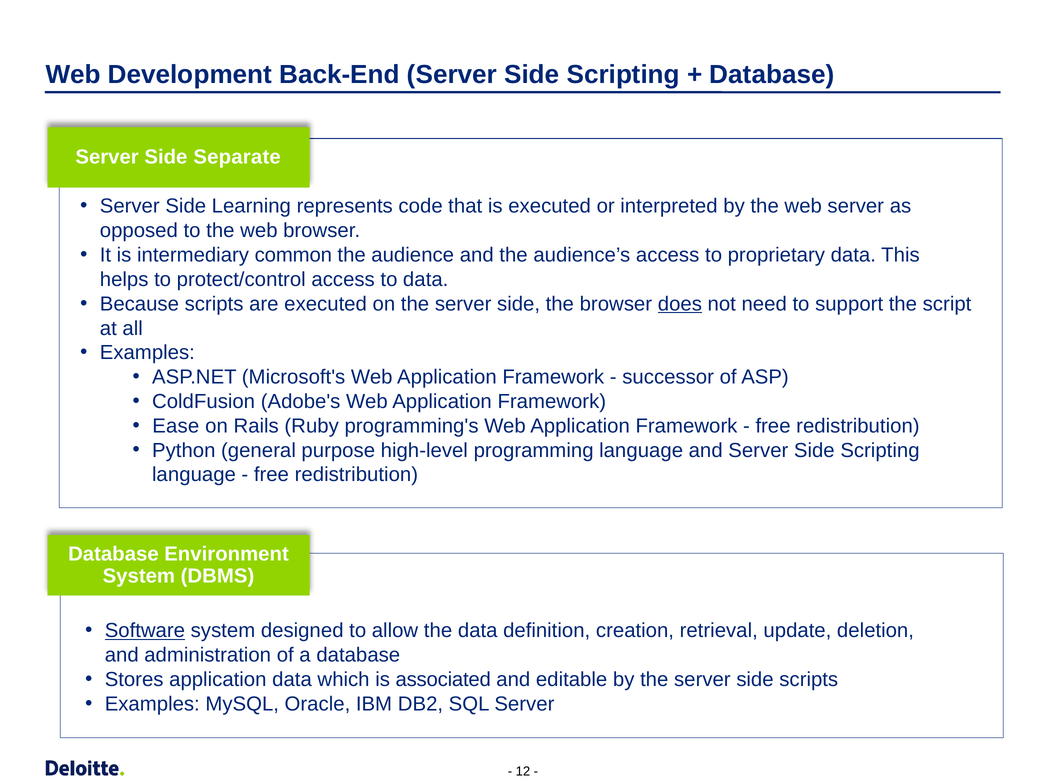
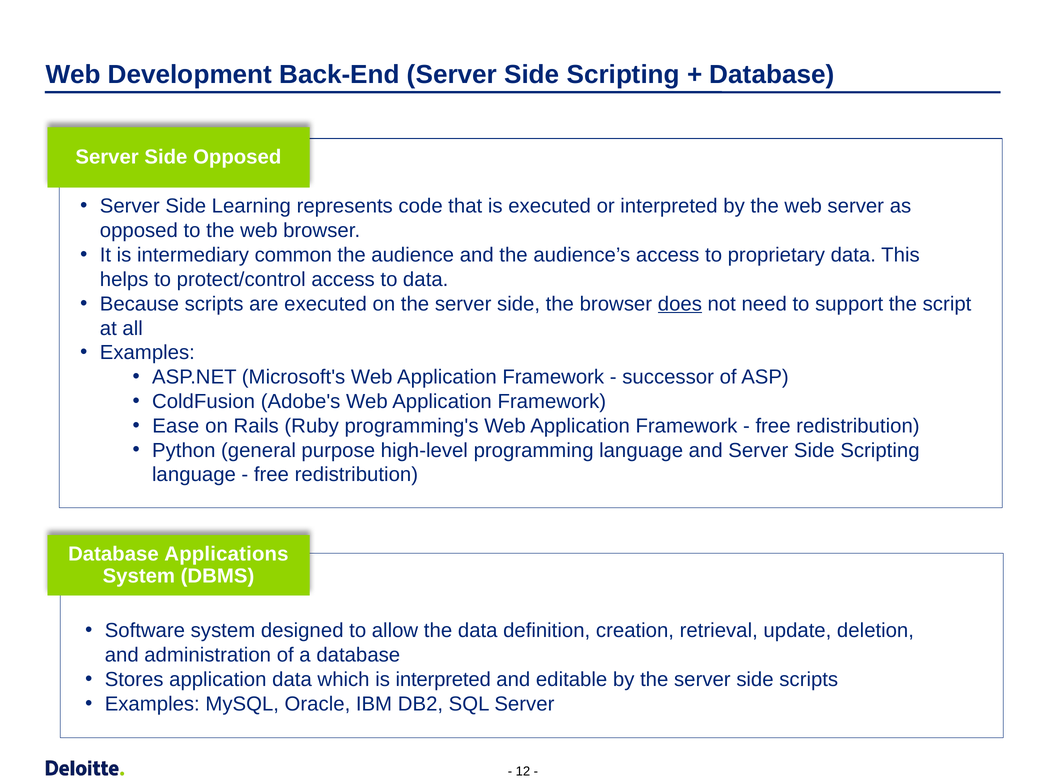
Side Separate: Separate -> Opposed
Environment: Environment -> Applications
Software underline: present -> none
is associated: associated -> interpreted
